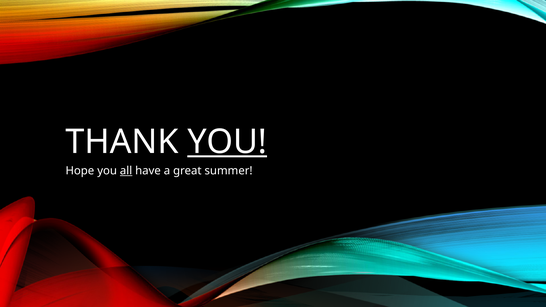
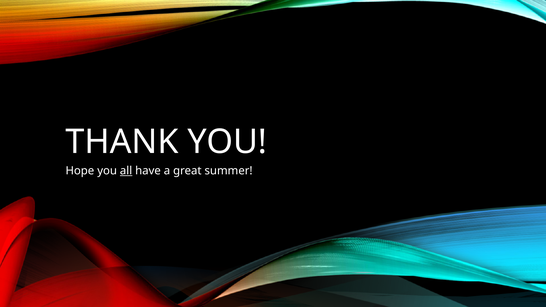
YOU at (227, 142) underline: present -> none
